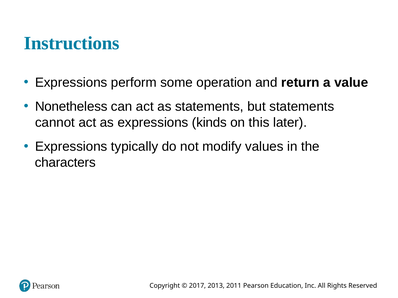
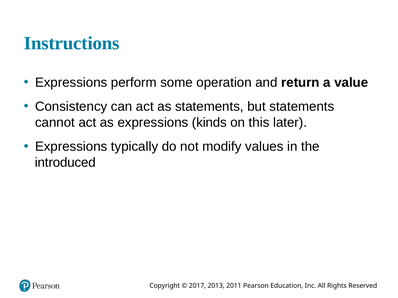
Nonetheless: Nonetheless -> Consistency
characters: characters -> introduced
